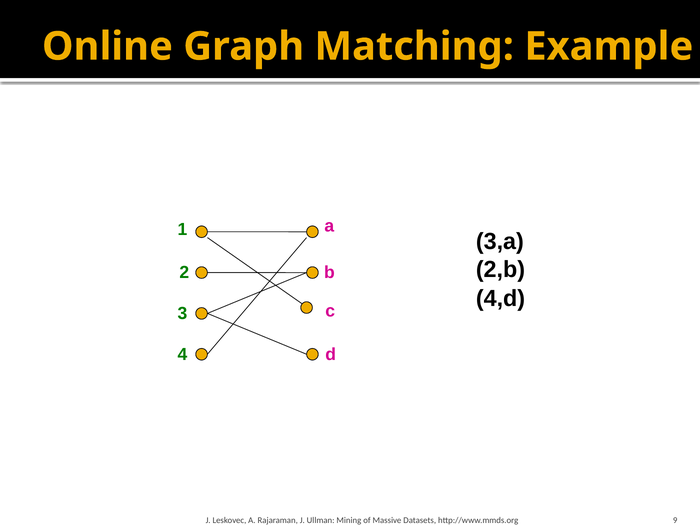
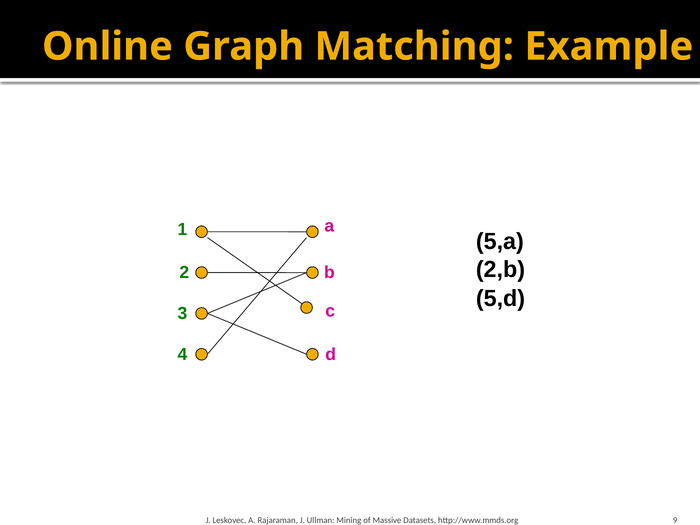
3,a: 3,a -> 5,a
4,d: 4,d -> 5,d
